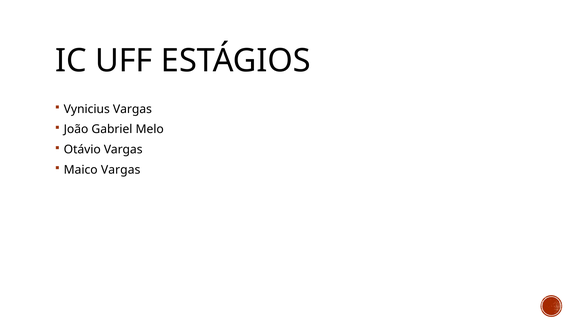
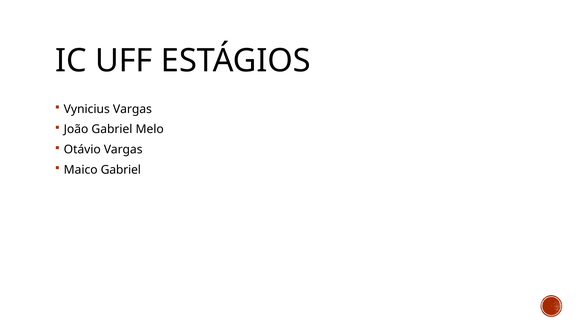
Maico Vargas: Vargas -> Gabriel
